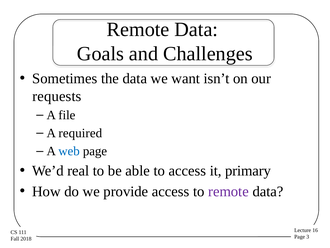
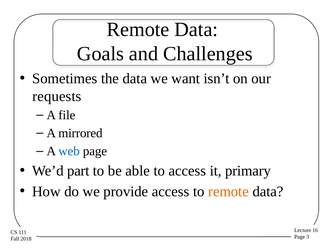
required: required -> mirrored
real: real -> part
remote at (228, 191) colour: purple -> orange
